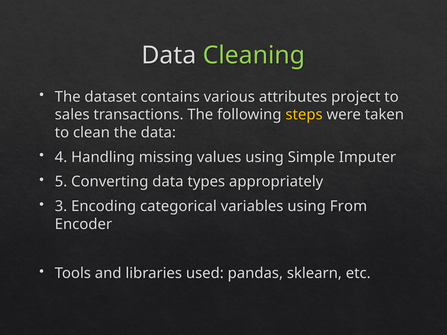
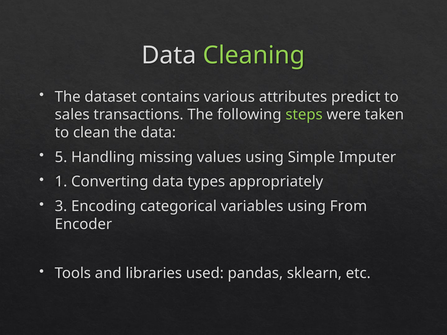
project: project -> predict
steps colour: yellow -> light green
4: 4 -> 5
5: 5 -> 1
